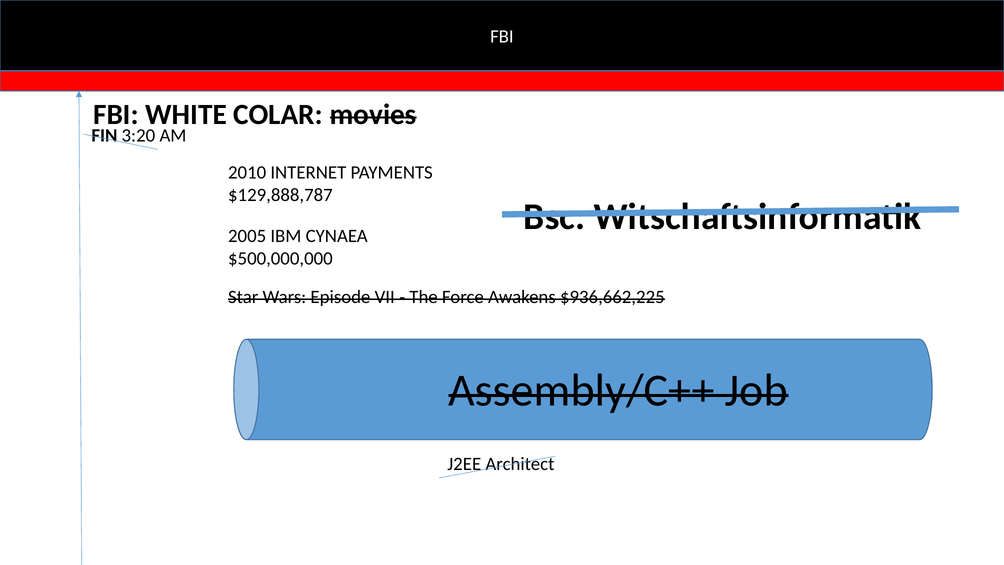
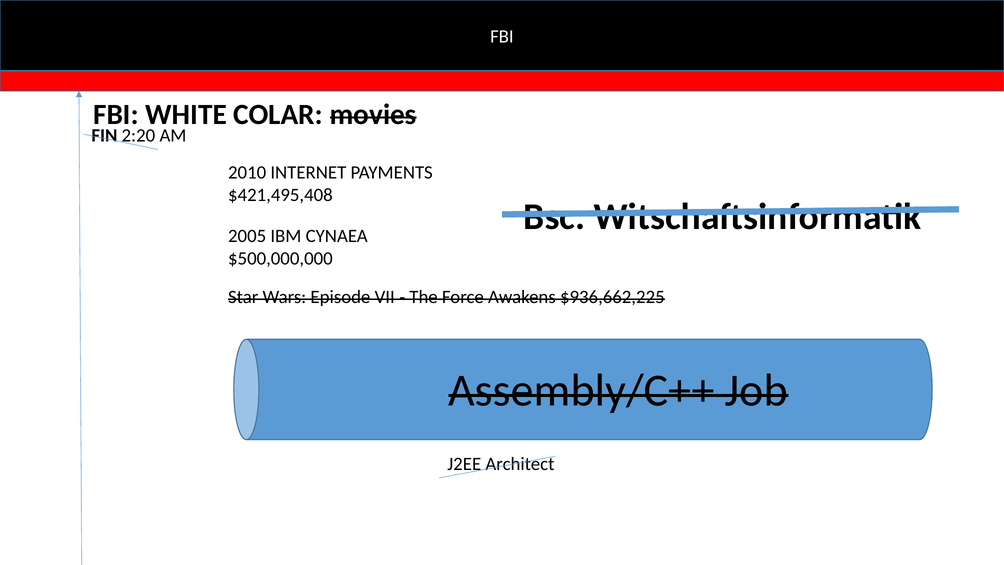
3:20: 3:20 -> 2:20
$129,888,787: $129,888,787 -> $421,495,408
